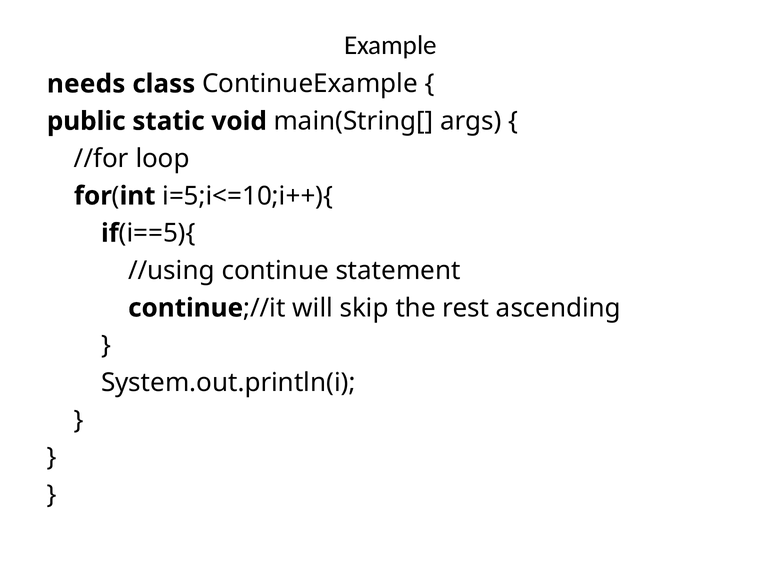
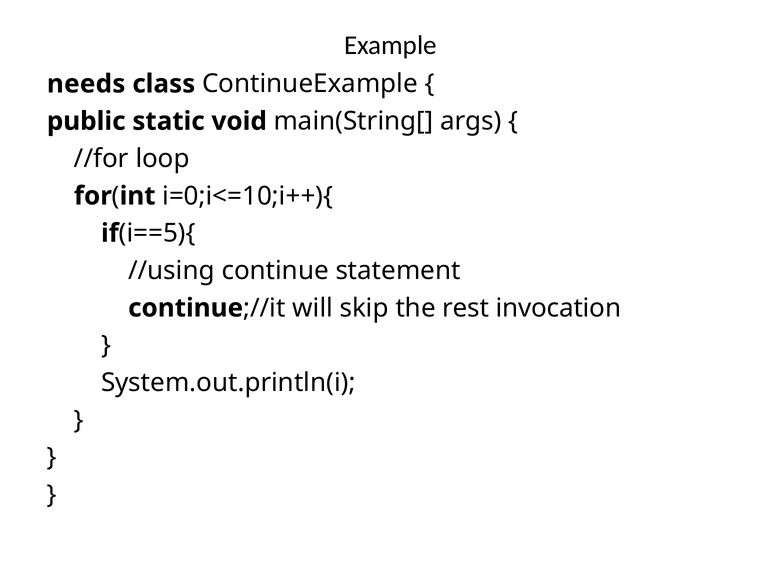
i=5;i<=10;i++){: i=5;i<=10;i++){ -> i=0;i<=10;i++){
ascending: ascending -> invocation
